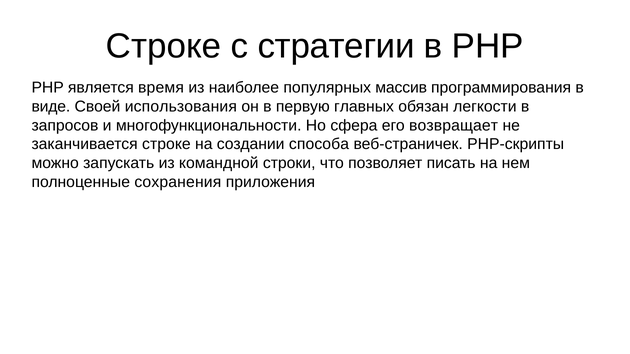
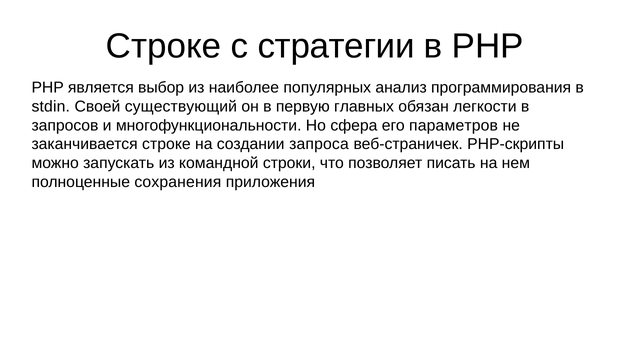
время: время -> выбор
массив: массив -> анализ
виде: виде -> stdin
использования: использования -> существующий
возвращает: возвращает -> параметров
способа: способа -> запроса
